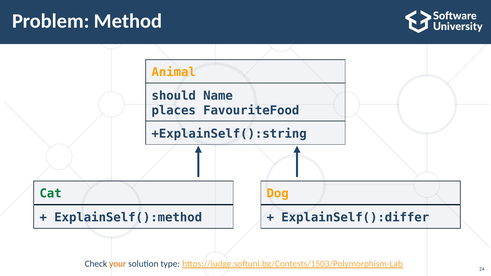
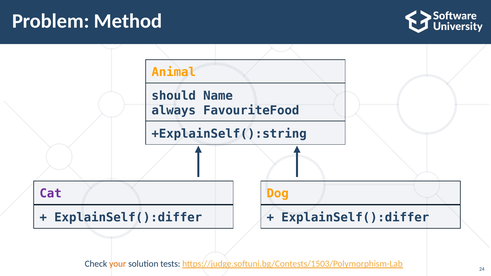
places: places -> always
Cat colour: green -> purple
ExplainSelf():method at (128, 218): ExplainSelf():method -> ExplainSelf():differ
type: type -> tests
